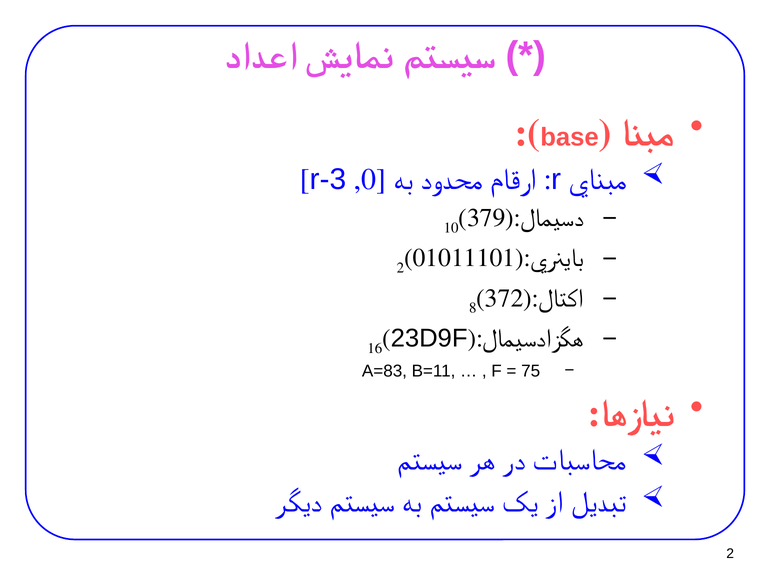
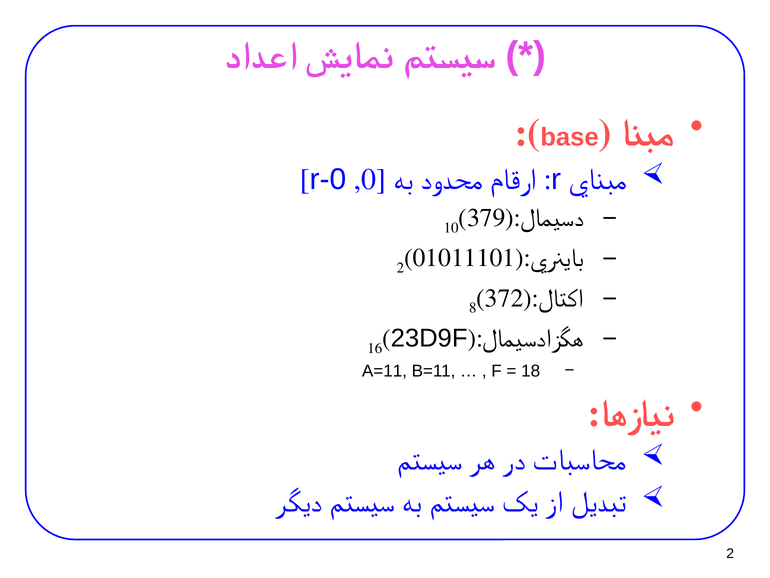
r-3: r-3 -> r-0
A=83: A=83 -> A=11
75: 75 -> 18
